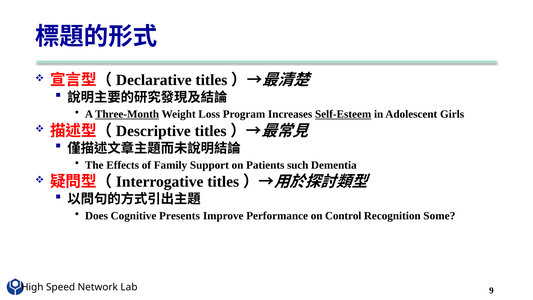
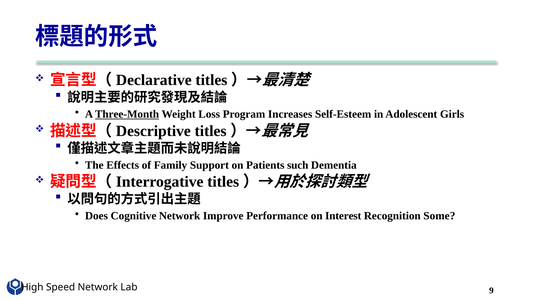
Self-Esteem underline: present -> none
Cognitive Presents: Presents -> Network
Control: Control -> Interest
